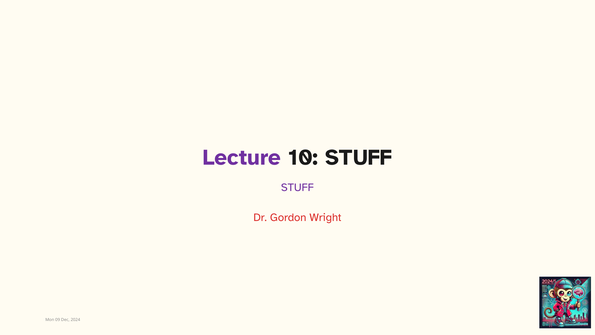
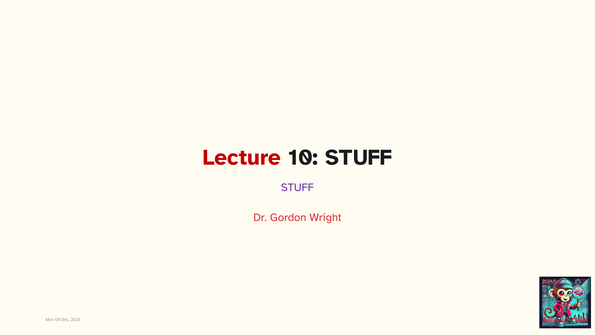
Lecture colour: purple -> red
